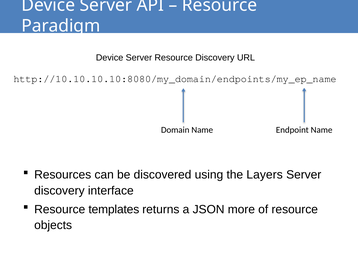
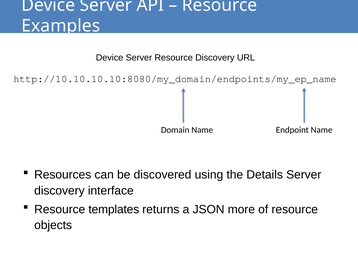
Paradigm: Paradigm -> Examples
Layers: Layers -> Details
